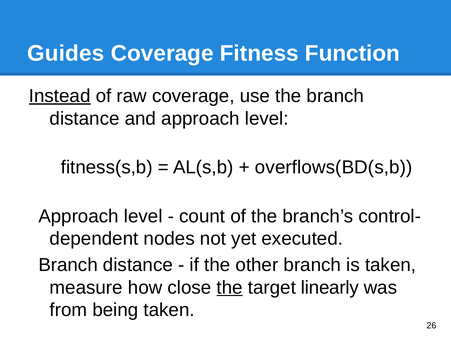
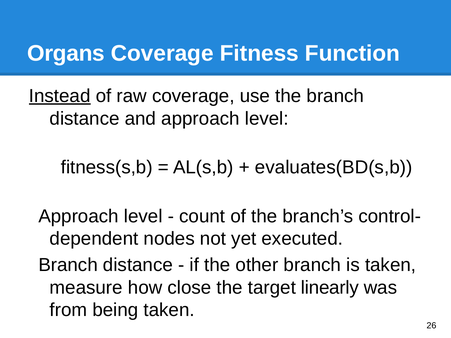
Guides: Guides -> Organs
overflows(BD(s,b: overflows(BD(s,b -> evaluates(BD(s,b
the at (230, 288) underline: present -> none
